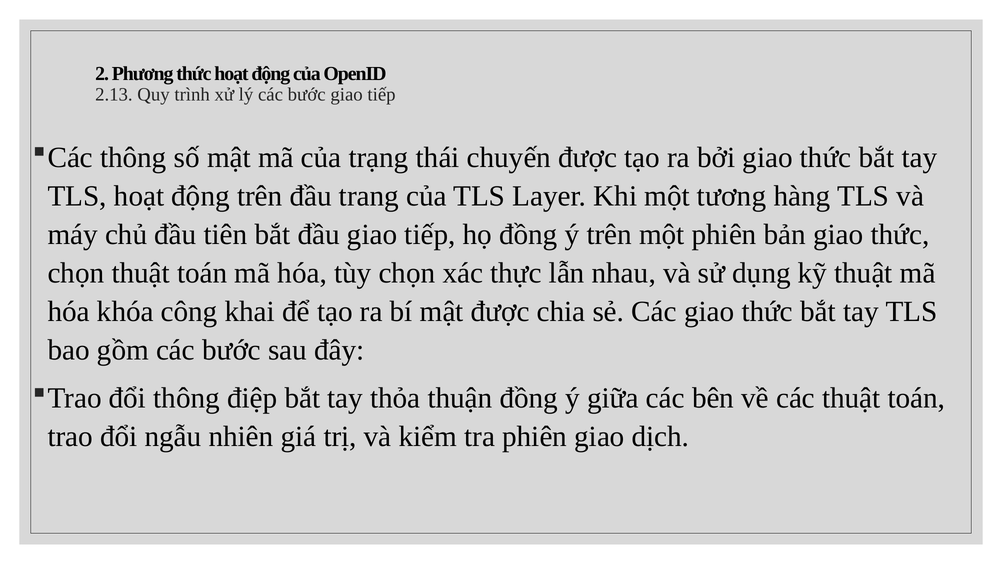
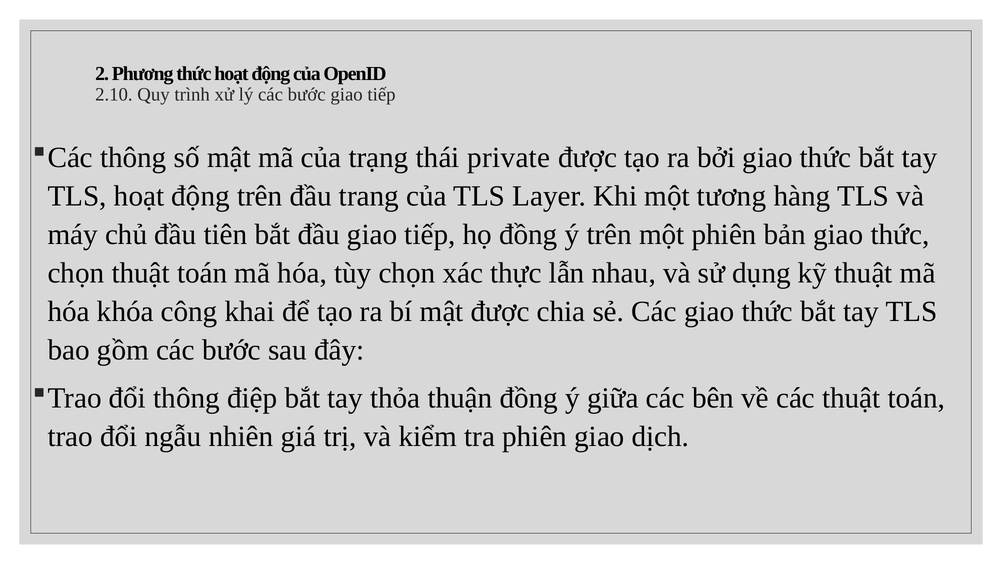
2.13: 2.13 -> 2.10
chuyến: chuyến -> private
